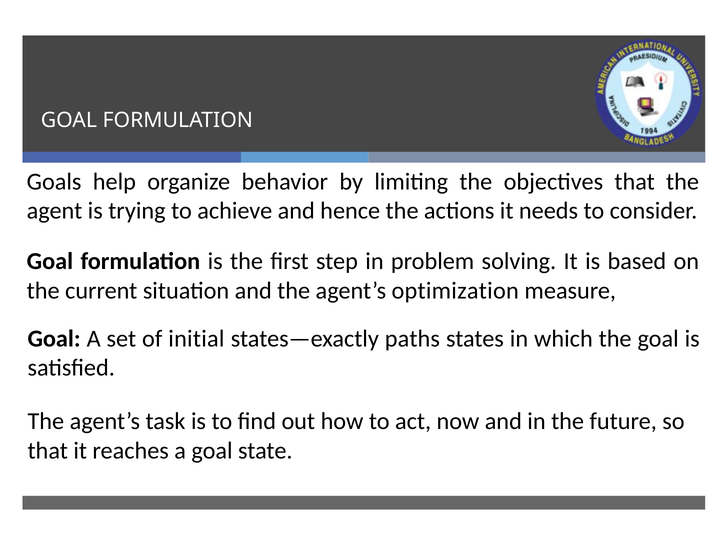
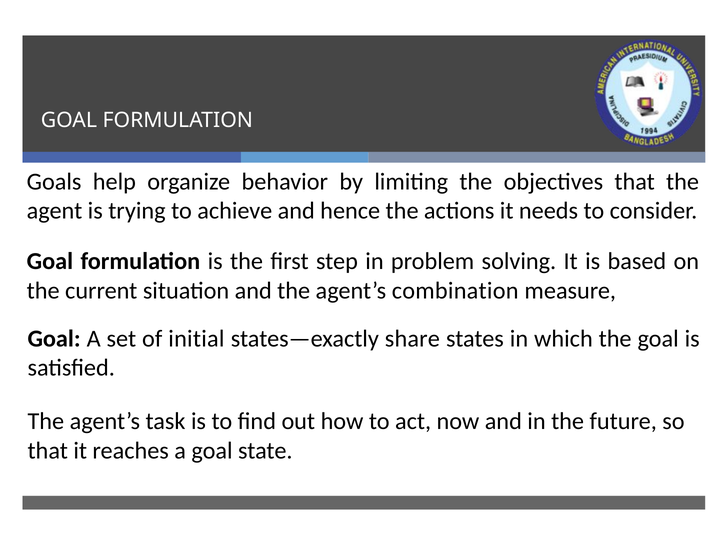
optimization: optimization -> combination
paths: paths -> share
